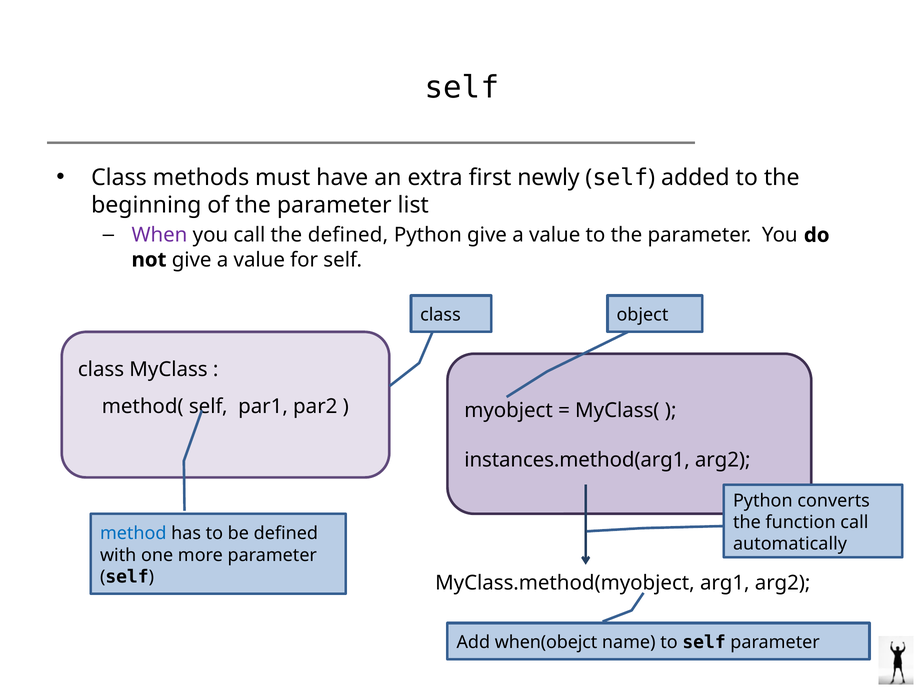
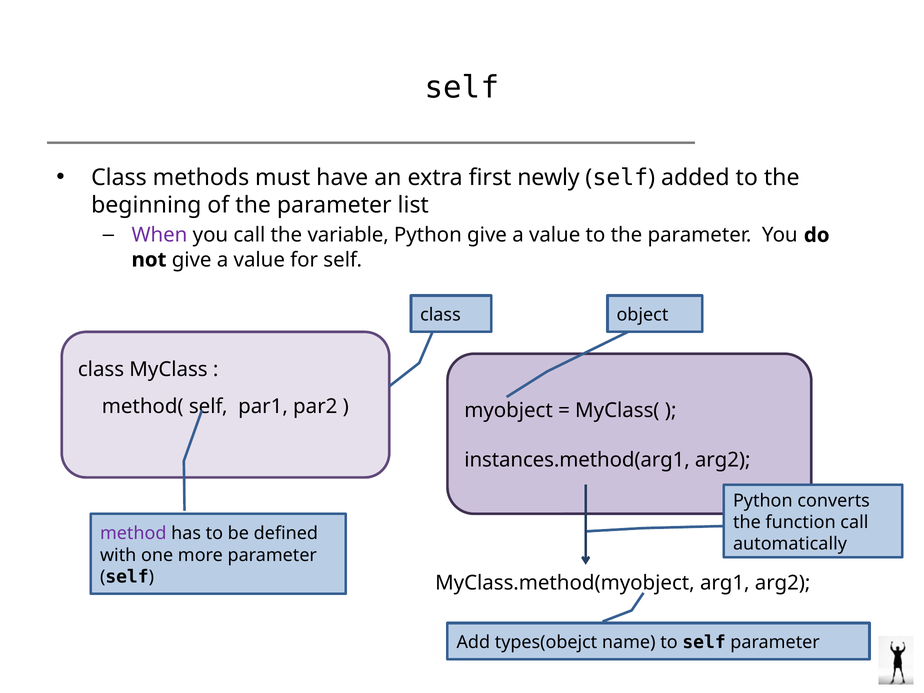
the defined: defined -> variable
method colour: blue -> purple
when(obejct: when(obejct -> types(obejct
